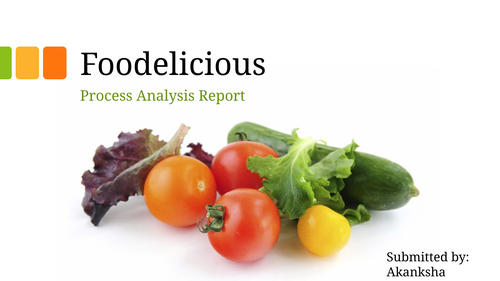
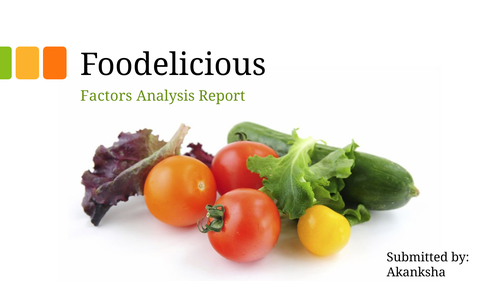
Process: Process -> Factors
